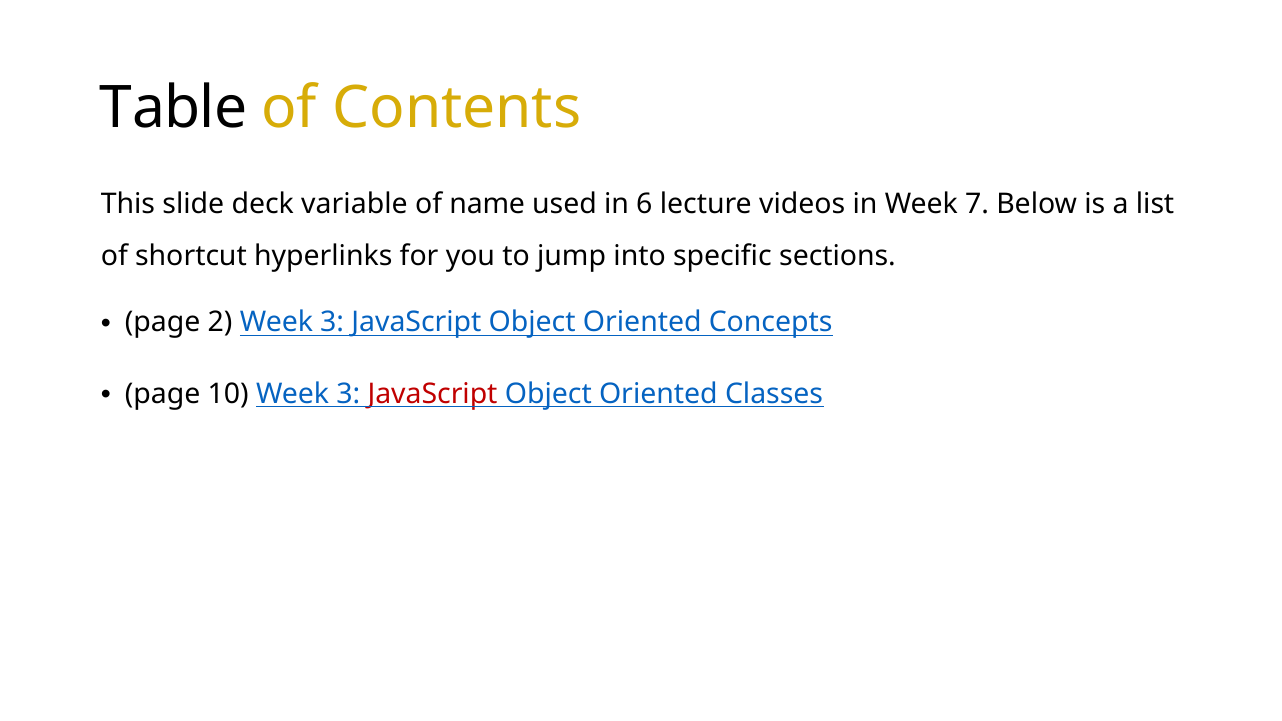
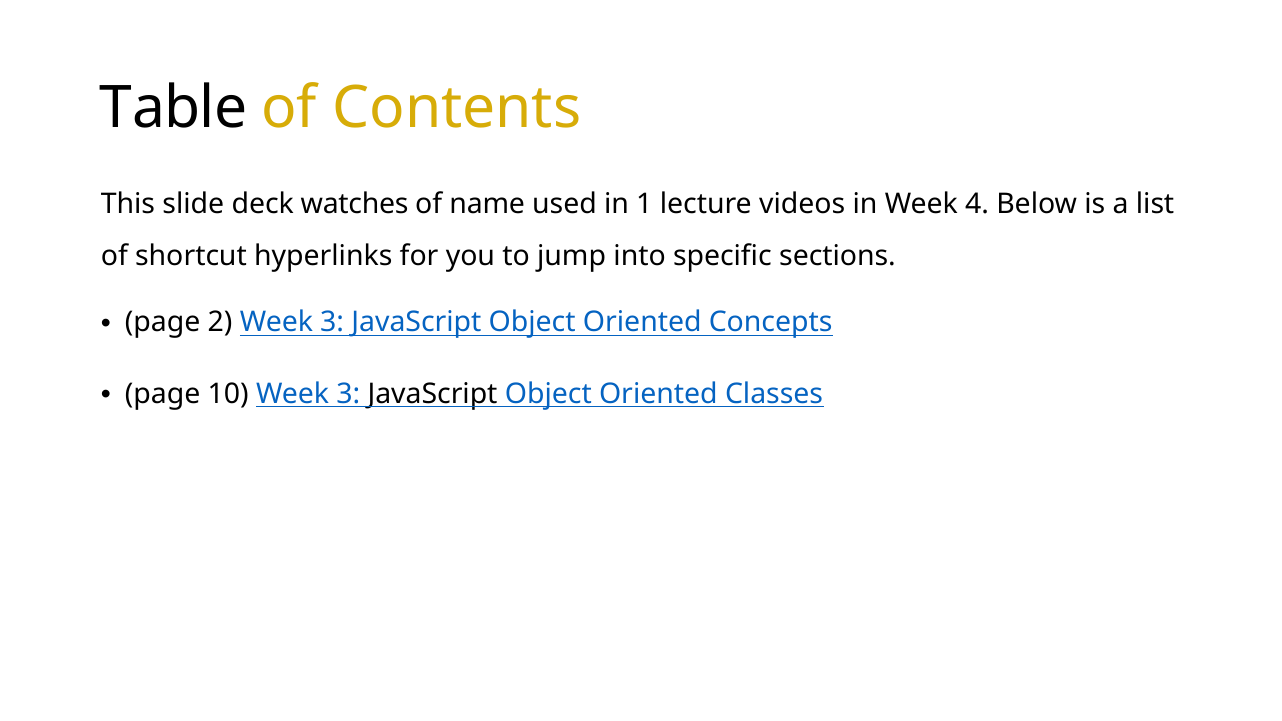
variable: variable -> watches
6: 6 -> 1
7: 7 -> 4
JavaScript at (433, 394) colour: red -> black
